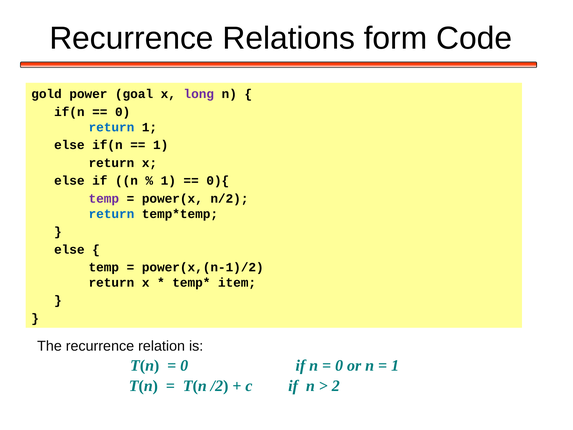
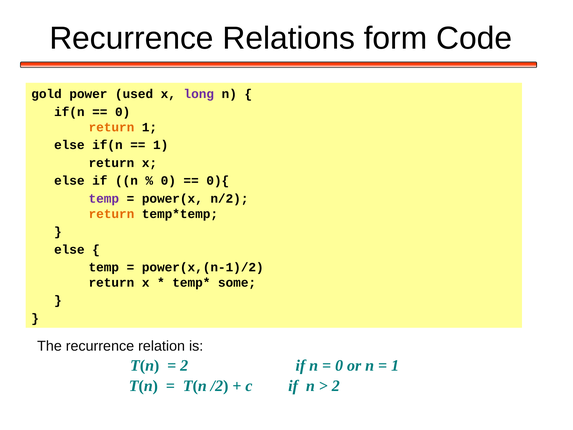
goal: goal -> used
return at (111, 127) colour: blue -> orange
1 at (168, 181): 1 -> 0
return at (111, 214) colour: blue -> orange
item: item -> some
0 at (184, 365): 0 -> 2
